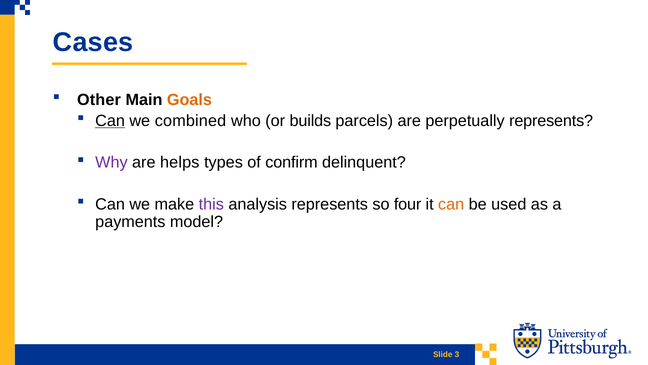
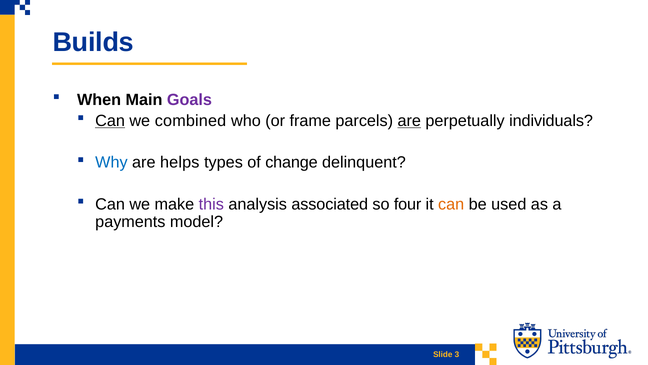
Cases: Cases -> Builds
Other: Other -> When
Goals colour: orange -> purple
builds: builds -> frame
are at (409, 121) underline: none -> present
perpetually represents: represents -> individuals
Why colour: purple -> blue
confirm: confirm -> change
analysis represents: represents -> associated
